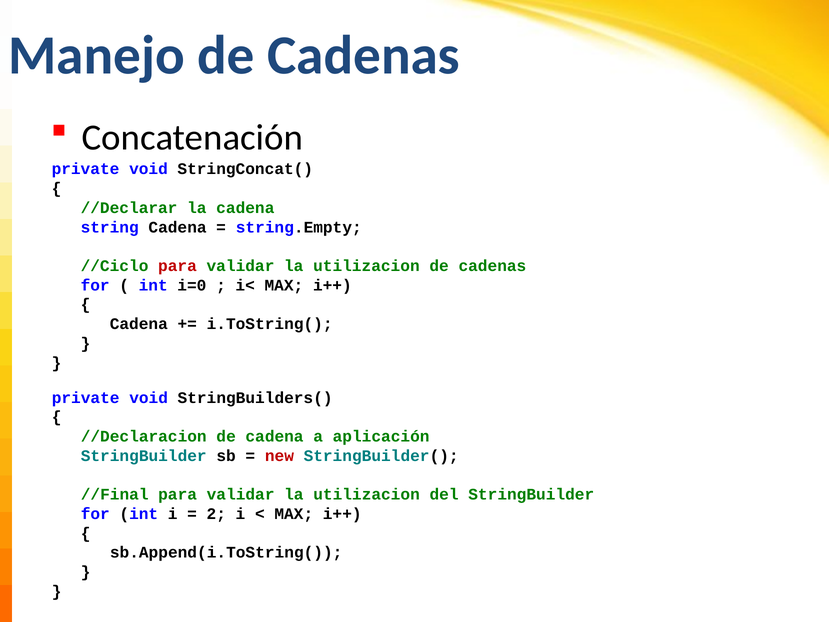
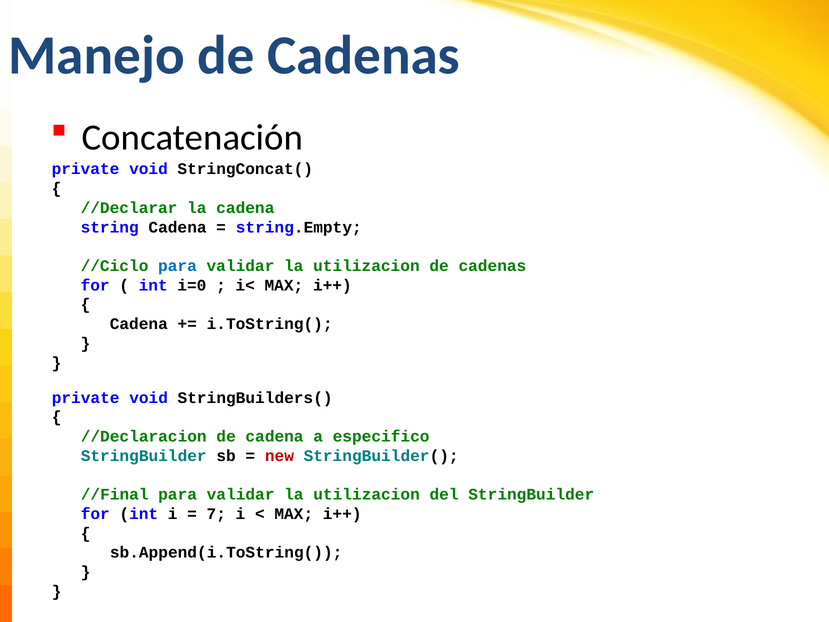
para at (177, 266) colour: red -> blue
aplicación: aplicación -> especifico
2: 2 -> 7
